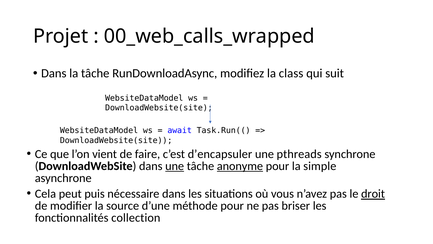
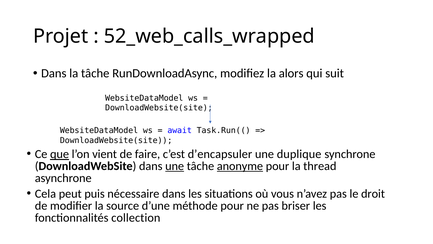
00_web_calls_wrapped: 00_web_calls_wrapped -> 52_web_calls_wrapped
class: class -> alors
que underline: none -> present
pthreads: pthreads -> duplique
simple: simple -> thread
droit underline: present -> none
